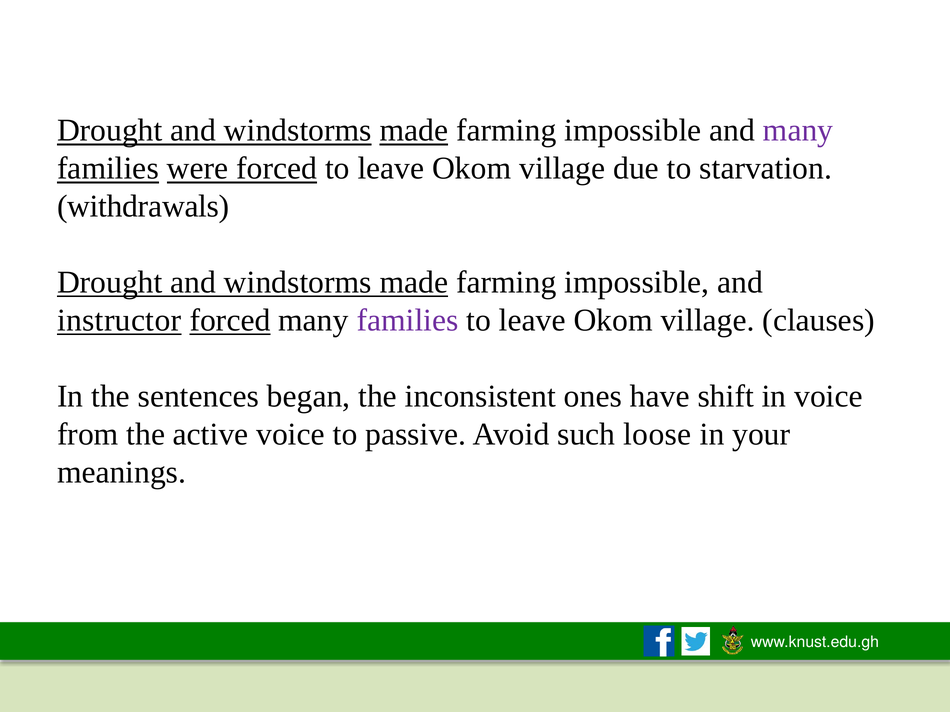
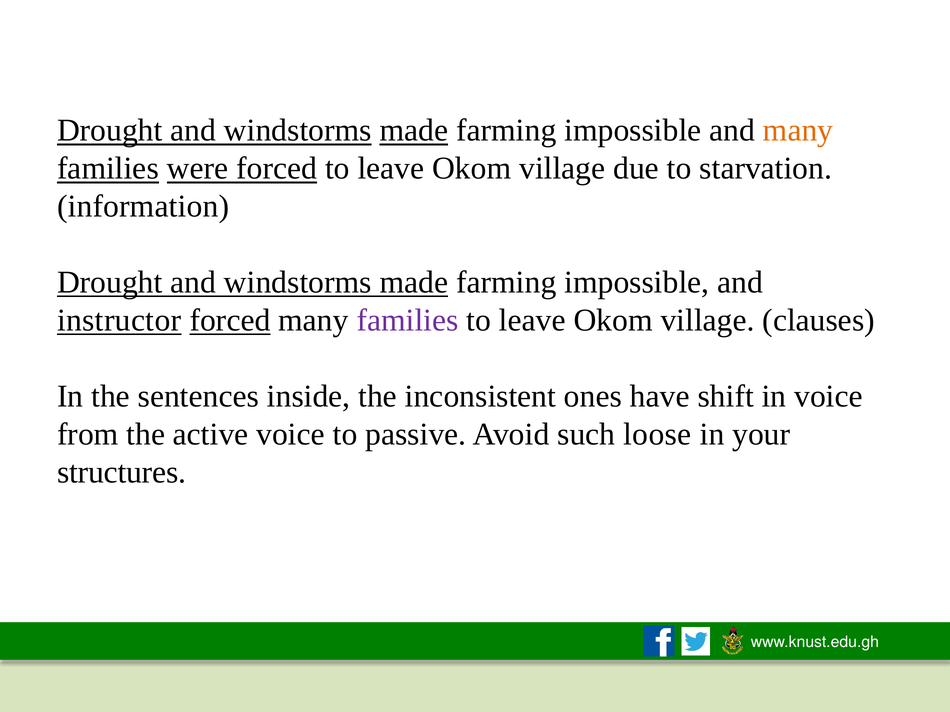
many at (798, 131) colour: purple -> orange
withdrawals: withdrawals -> information
began: began -> inside
meanings: meanings -> structures
